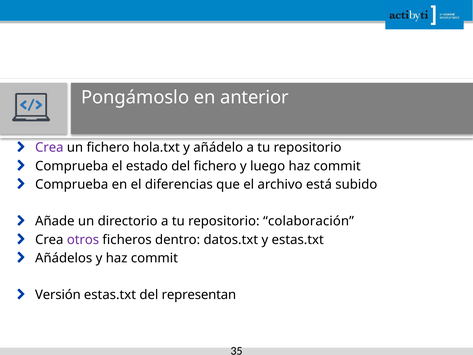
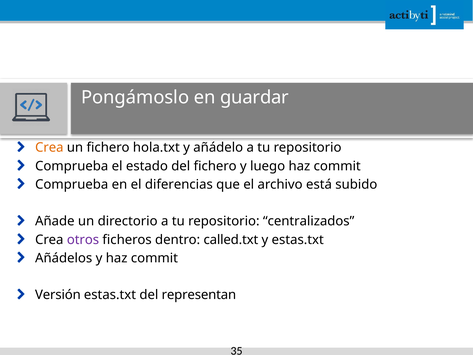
anterior: anterior -> guardar
Crea at (49, 148) colour: purple -> orange
colaboración: colaboración -> centralizados
datos.txt: datos.txt -> called.txt
